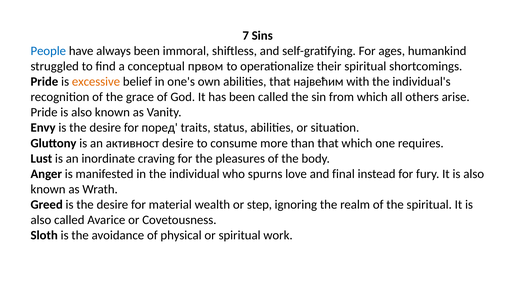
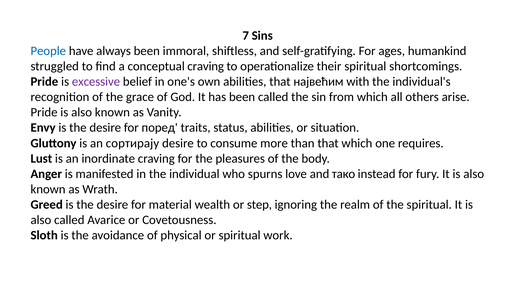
conceptual првом: првом -> craving
excessive colour: orange -> purple
активност: активност -> сортирају
final: final -> тако
